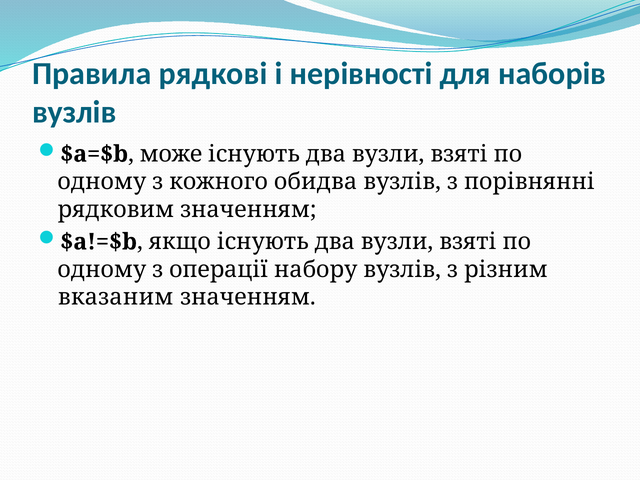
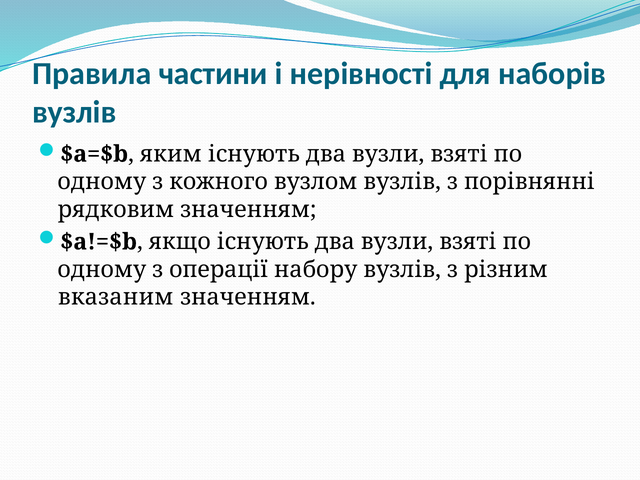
рядкові: рядкові -> частини
може: може -> яким
обидва: обидва -> вузлом
